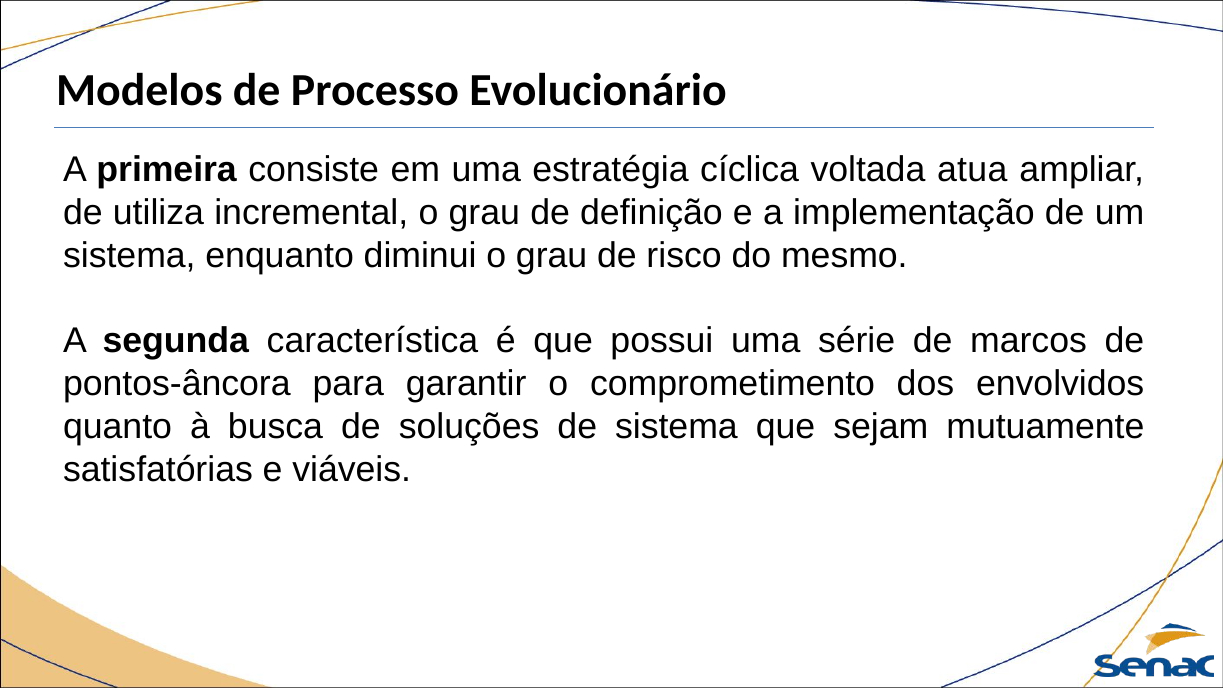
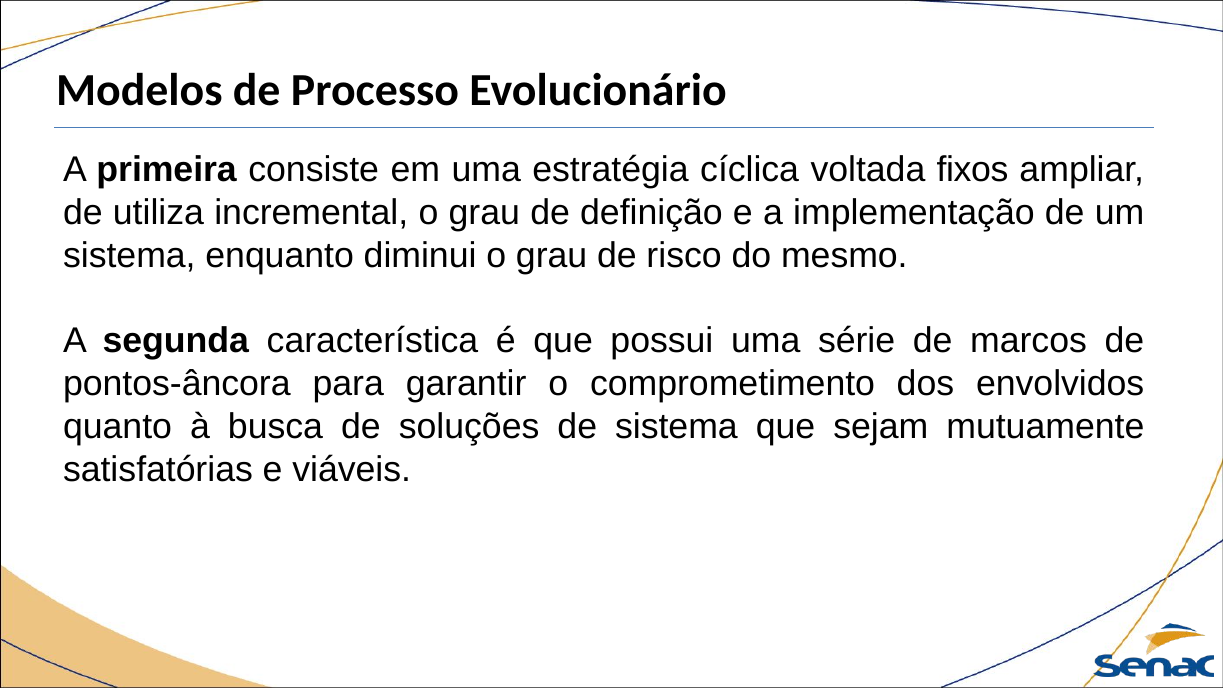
atua: atua -> fixos
